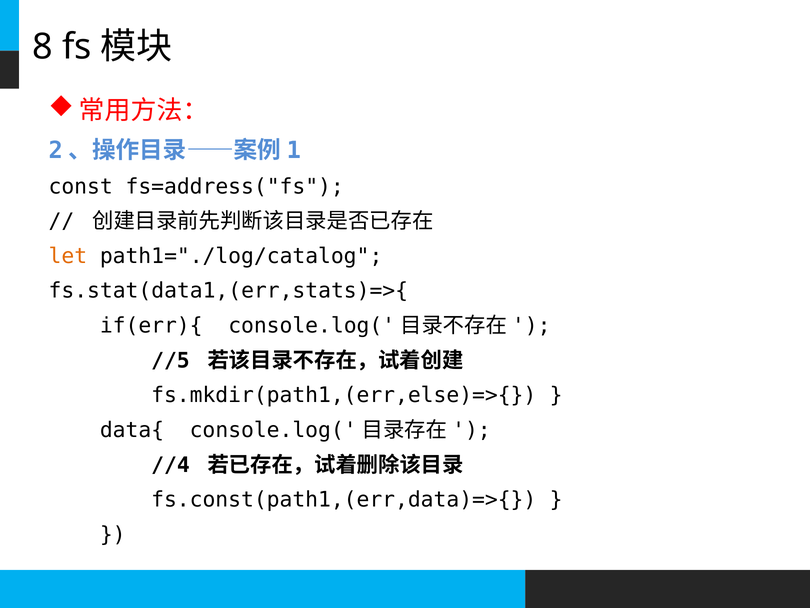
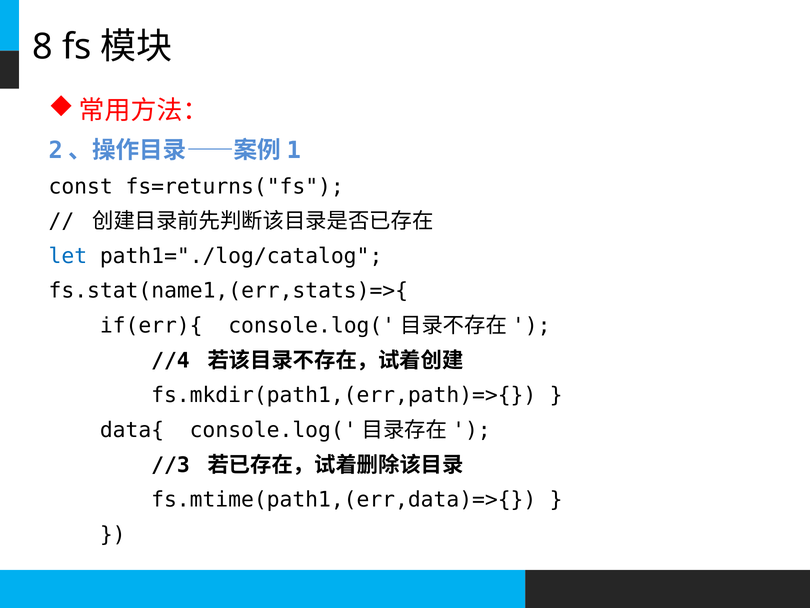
fs=address("fs: fs=address("fs -> fs=returns("fs
let colour: orange -> blue
fs.stat(data1,(err,stats)=>{: fs.stat(data1,(err,stats)=>{ -> fs.stat(name1,(err,stats)=>{
//5: //5 -> //4
fs.mkdir(path1,(err,else)=>{: fs.mkdir(path1,(err,else)=>{ -> fs.mkdir(path1,(err,path)=>{
//4: //4 -> //3
fs.const(path1,(err,data)=>{: fs.const(path1,(err,data)=>{ -> fs.mtime(path1,(err,data)=>{
